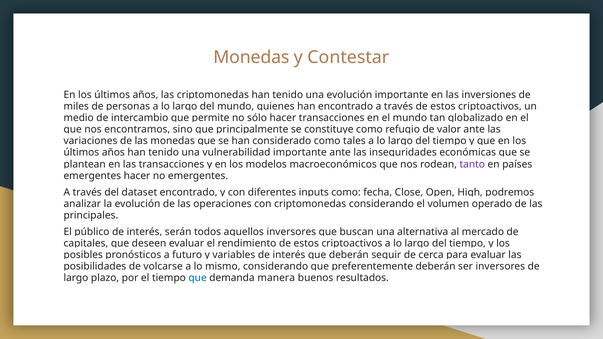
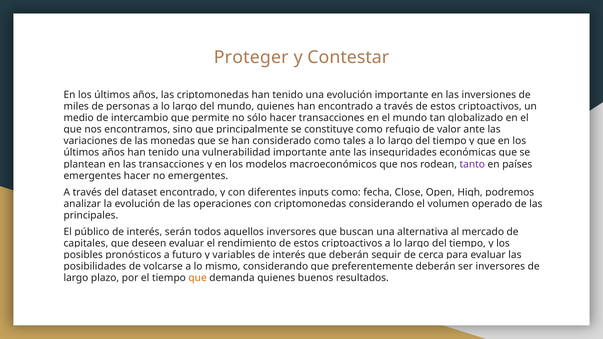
Monedas at (251, 58): Monedas -> Proteger
que at (198, 278) colour: blue -> orange
demanda manera: manera -> quienes
